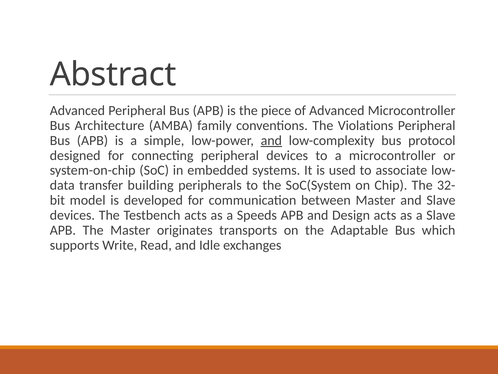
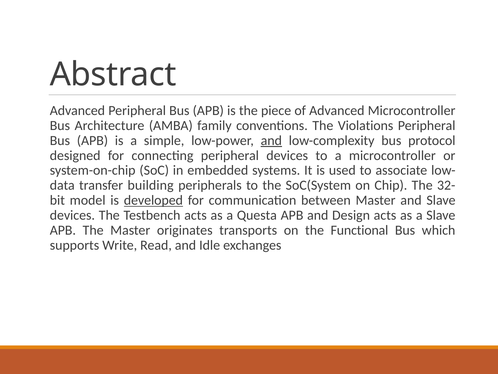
developed underline: none -> present
Speeds: Speeds -> Questa
Adaptable: Adaptable -> Functional
